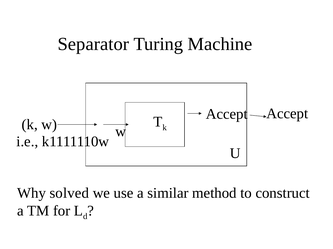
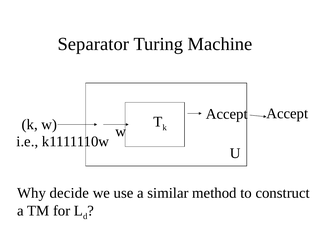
solved: solved -> decide
